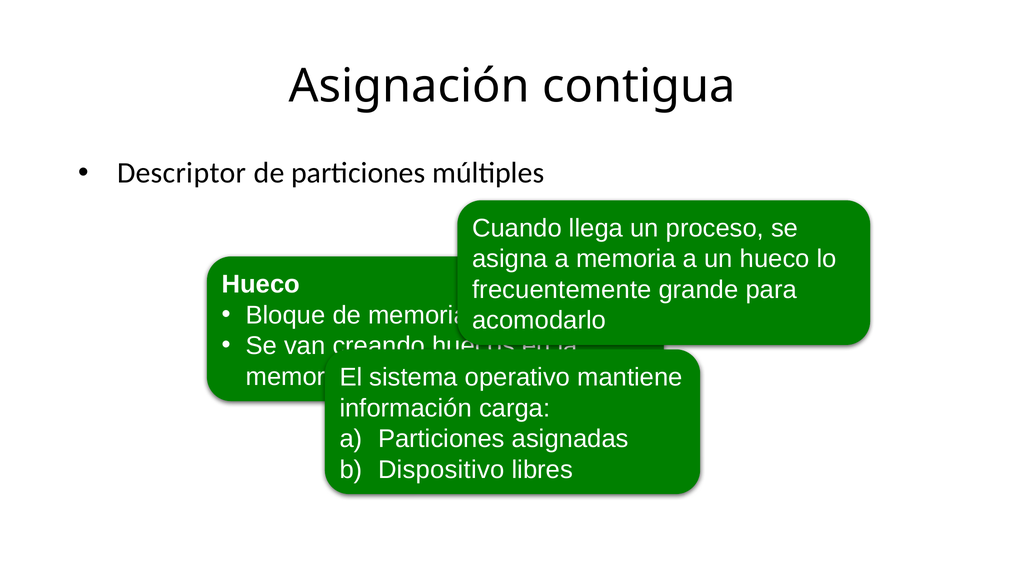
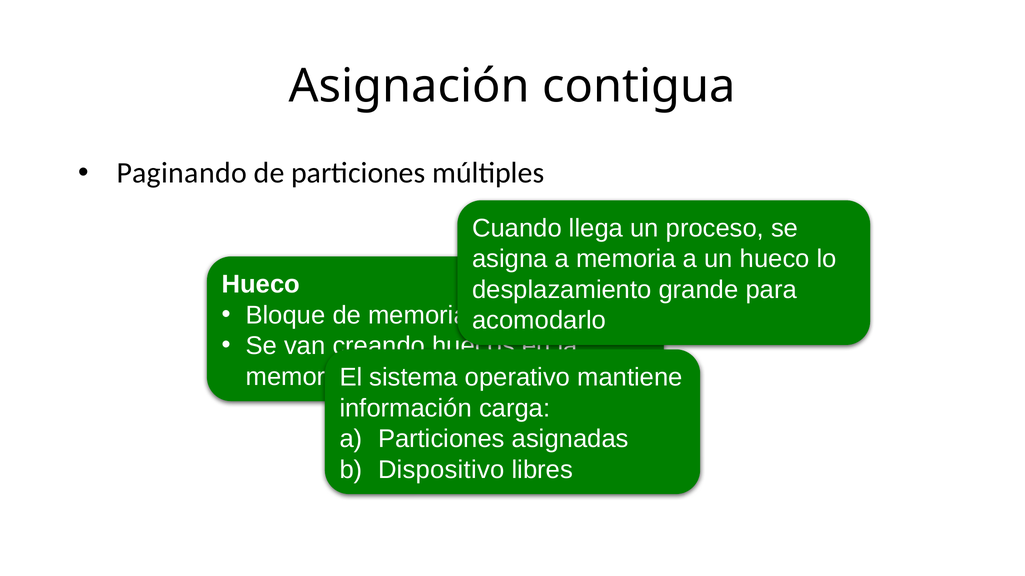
Descriptor: Descriptor -> Paginando
frecuentemente: frecuentemente -> desplazamiento
